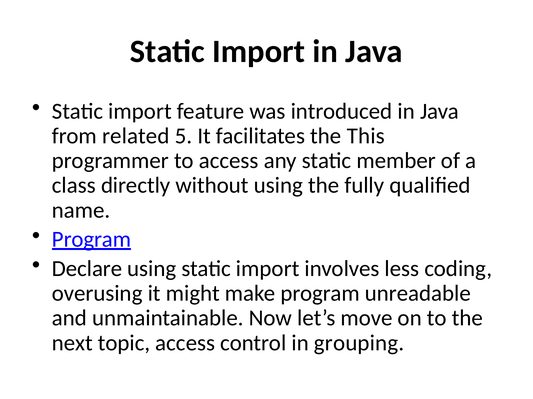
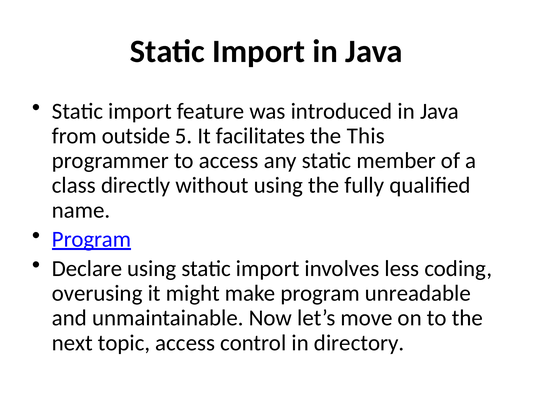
related: related -> outside
grouping: grouping -> directory
